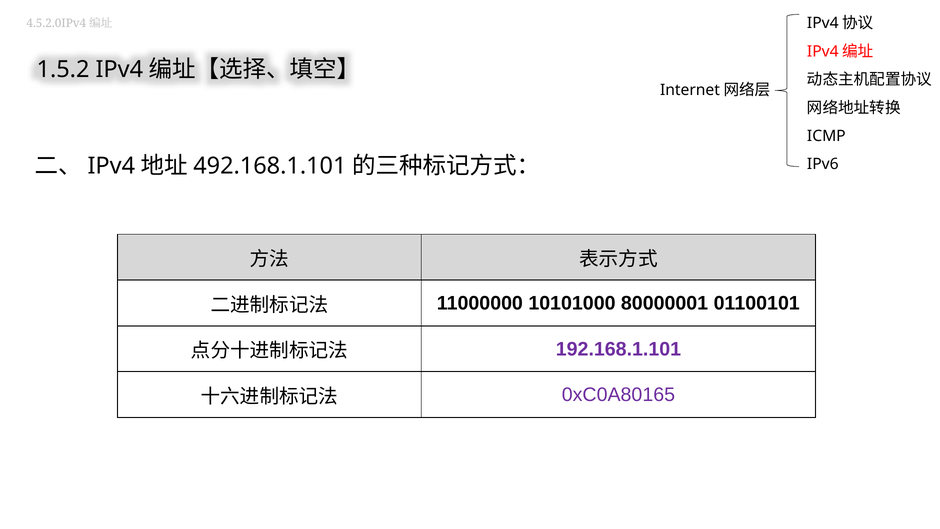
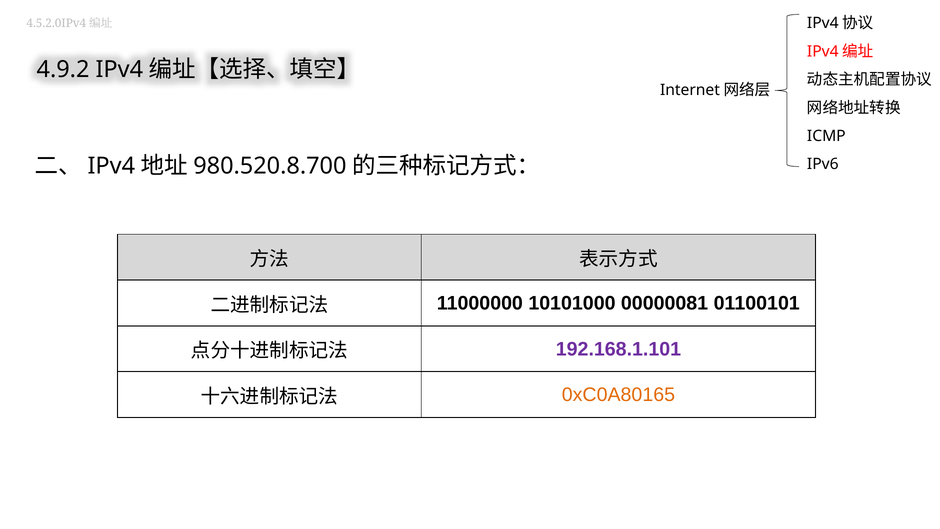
1.5.2: 1.5.2 -> 4.9.2
492.168.1.101: 492.168.1.101 -> 980.520.8.700
80000001: 80000001 -> 00000081
0xC0A80165 colour: purple -> orange
